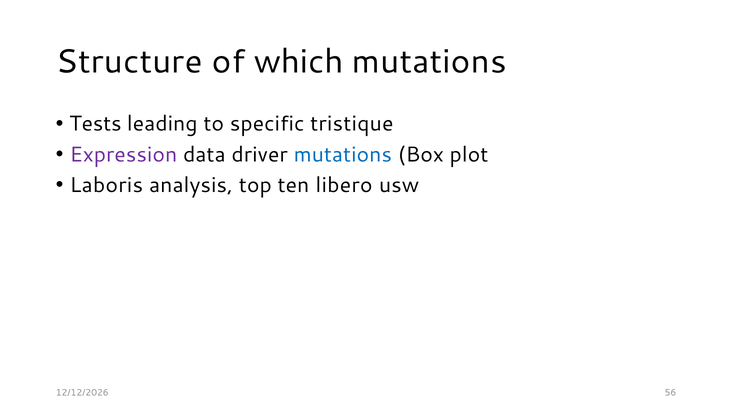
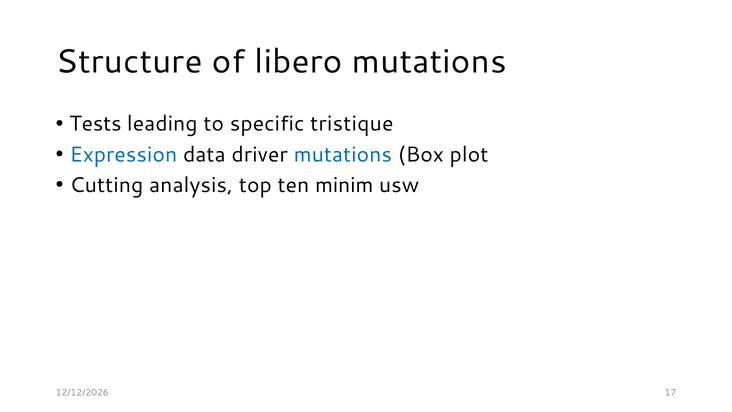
which: which -> libero
Expression colour: purple -> blue
Laboris: Laboris -> Cutting
libero: libero -> minim
56: 56 -> 17
